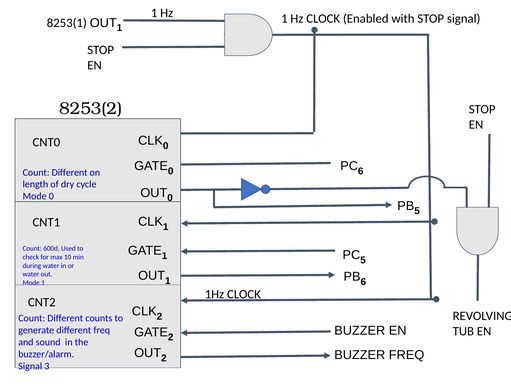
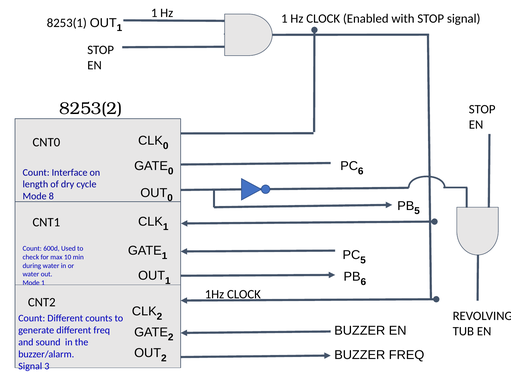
Different at (70, 172): Different -> Interface
Mode 0: 0 -> 8
